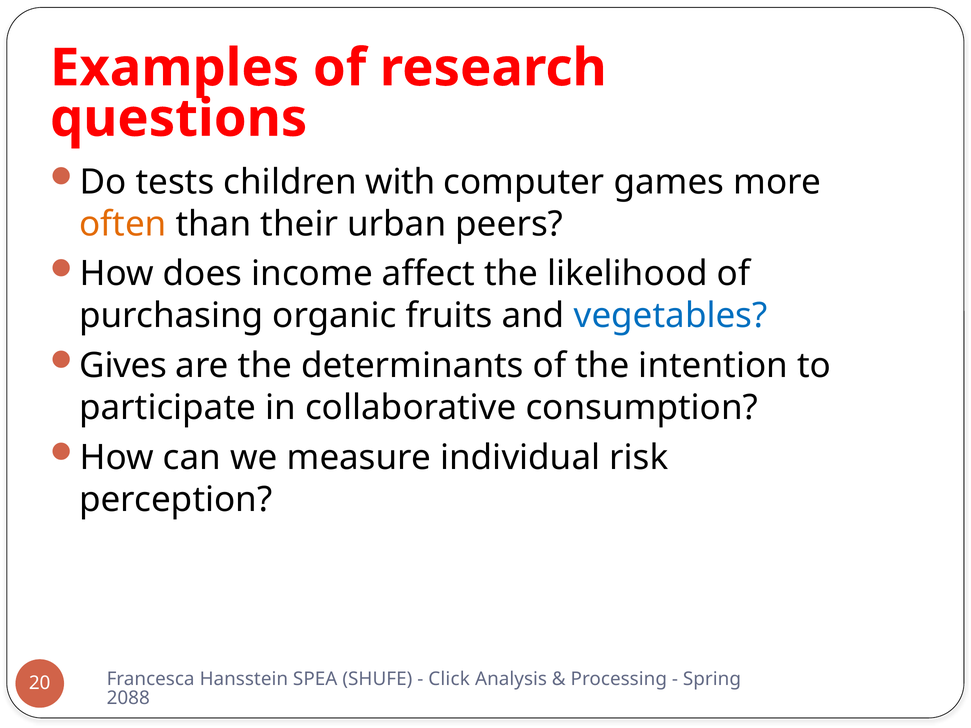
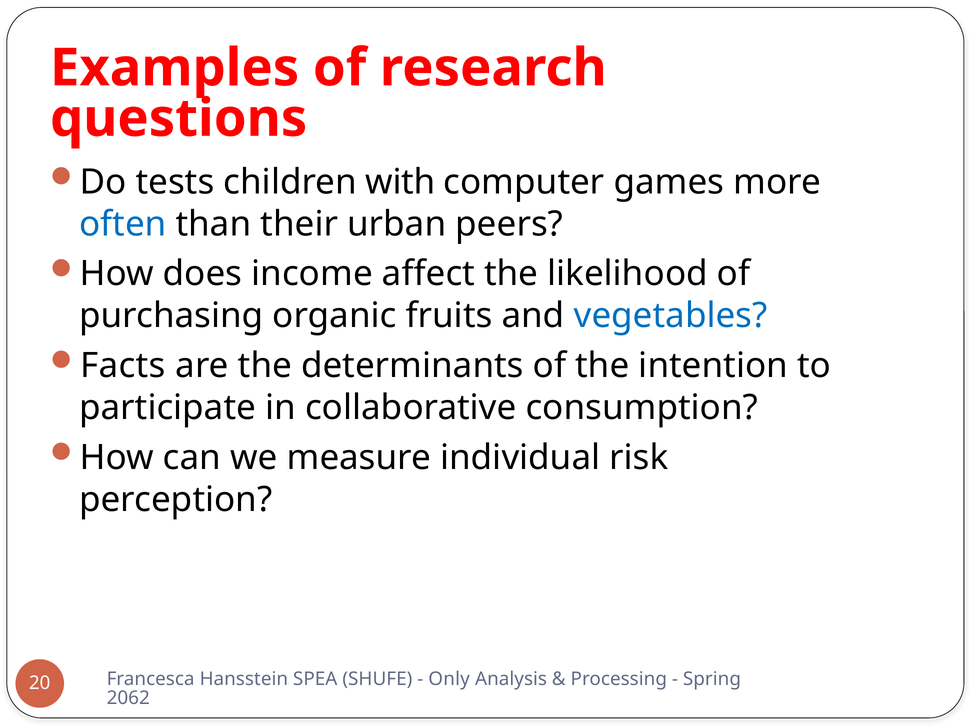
often colour: orange -> blue
Gives: Gives -> Facts
Click: Click -> Only
2088: 2088 -> 2062
